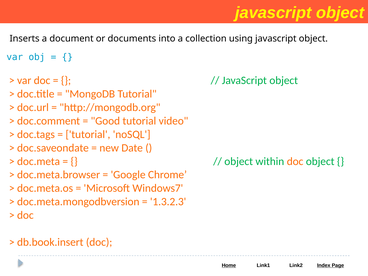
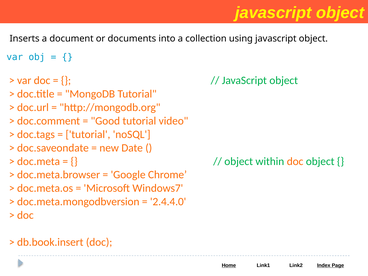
1.3.2.3: 1.3.2.3 -> 2.4.4.0
